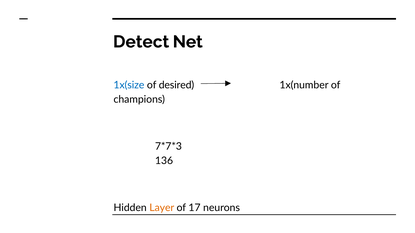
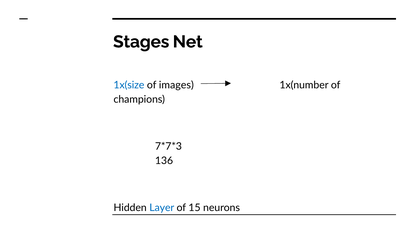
Detect: Detect -> Stages
desired: desired -> images
Layer colour: orange -> blue
17: 17 -> 15
